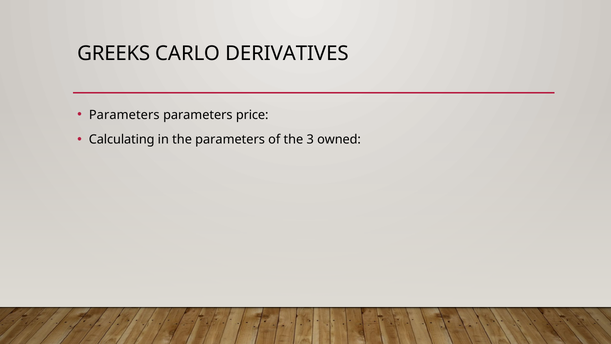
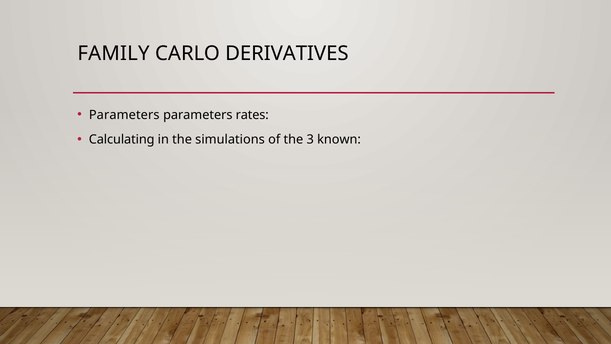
GREEKS: GREEKS -> FAMILY
price: price -> rates
the parameters: parameters -> simulations
owned: owned -> known
